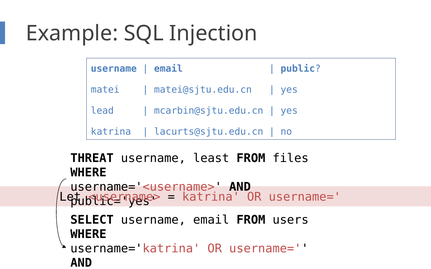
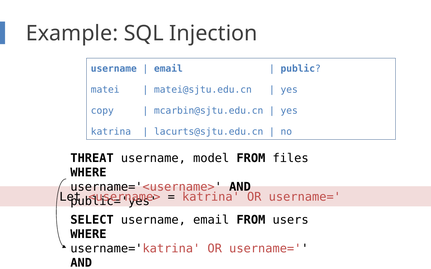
lead: lead -> copy
least: least -> model
